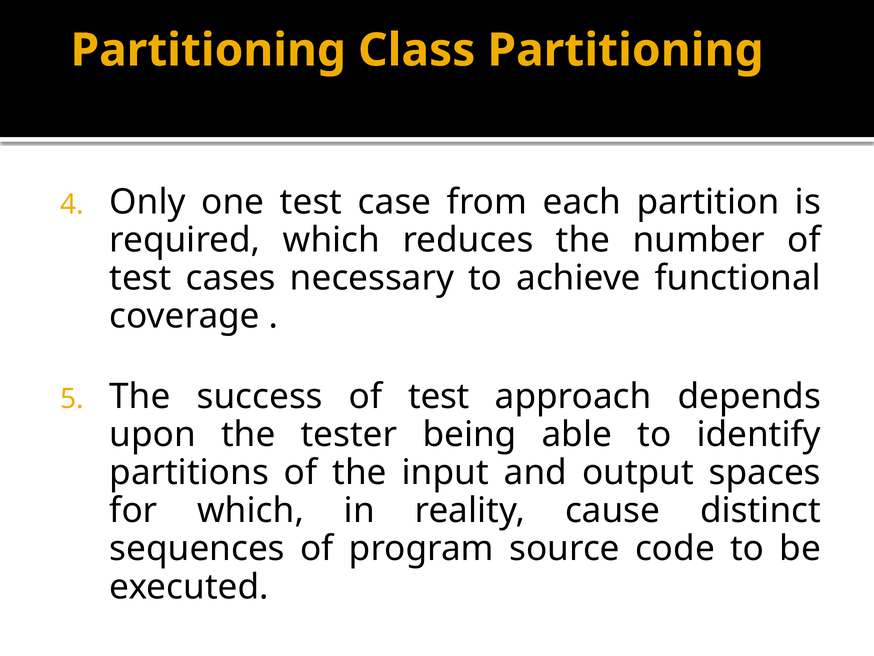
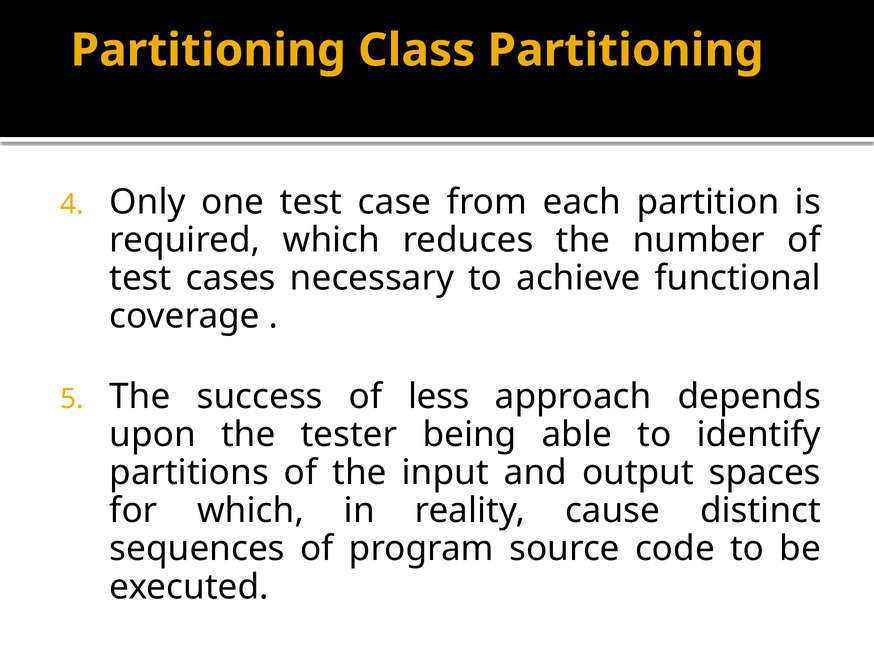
success of test: test -> less
